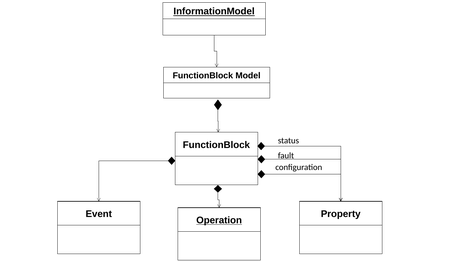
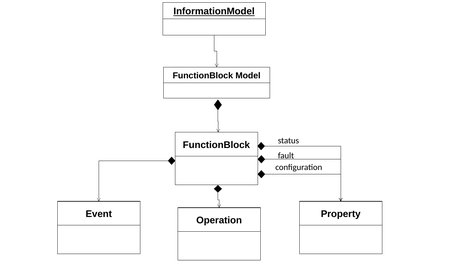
Operation underline: present -> none
